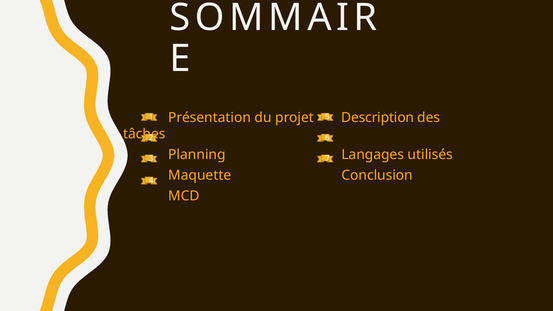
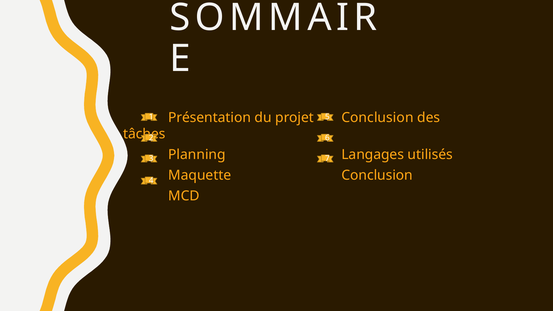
projet Description: Description -> Conclusion
